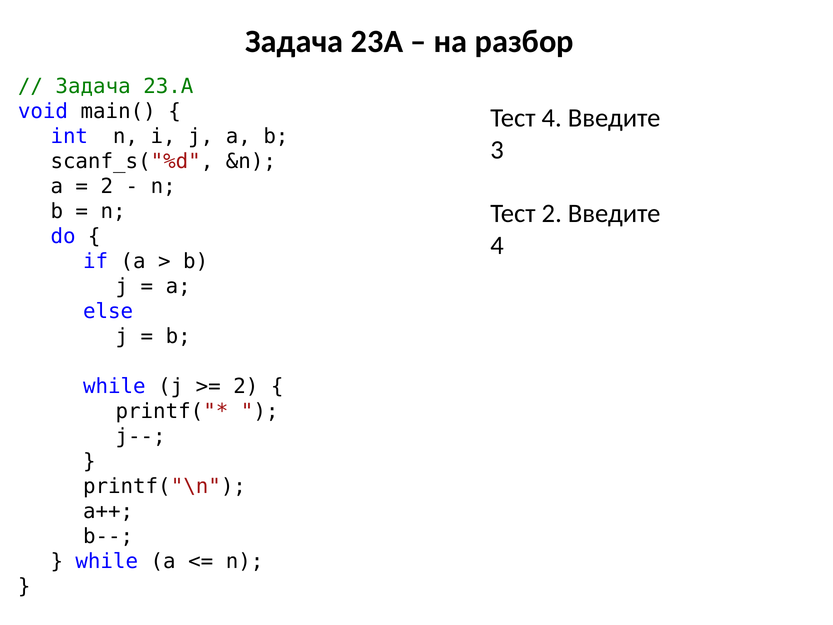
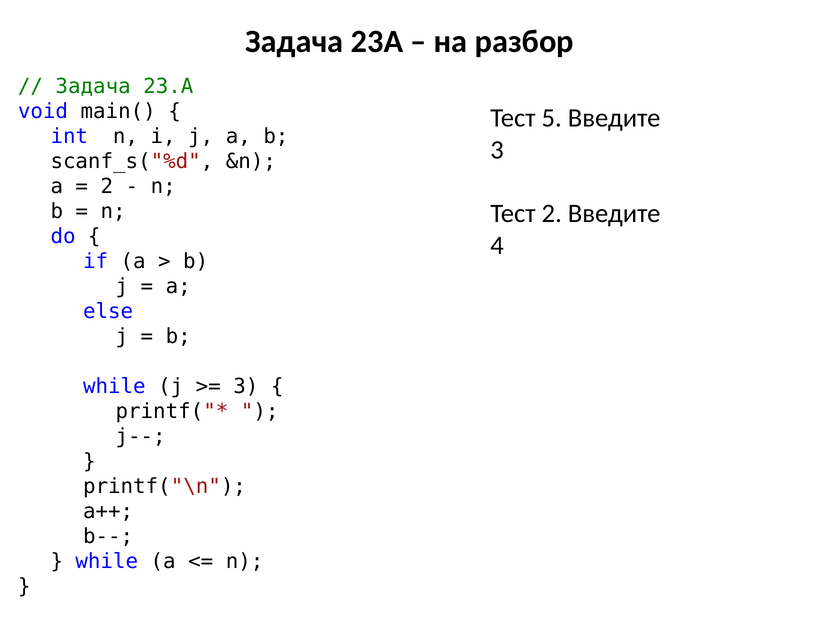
Тест 4: 4 -> 5
2 at (246, 386): 2 -> 3
